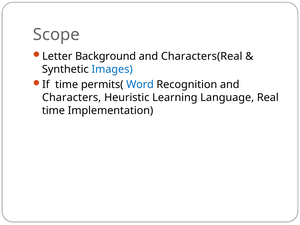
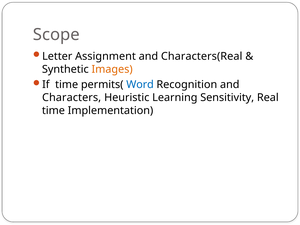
Background: Background -> Assignment
Images colour: blue -> orange
Language: Language -> Sensitivity
